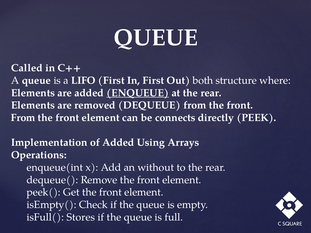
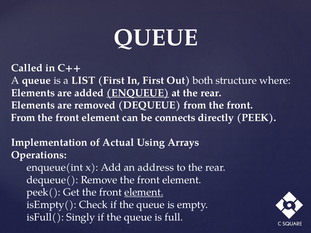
LIFO: LIFO -> LIST
of Added: Added -> Actual
without: without -> address
element at (144, 192) underline: none -> present
Stores: Stores -> Singly
